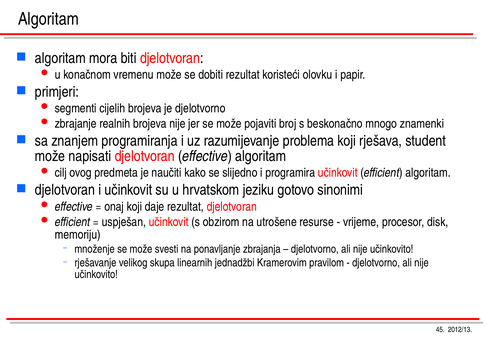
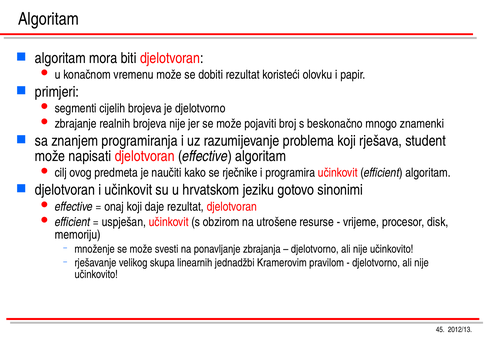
slijedno: slijedno -> rječnike
